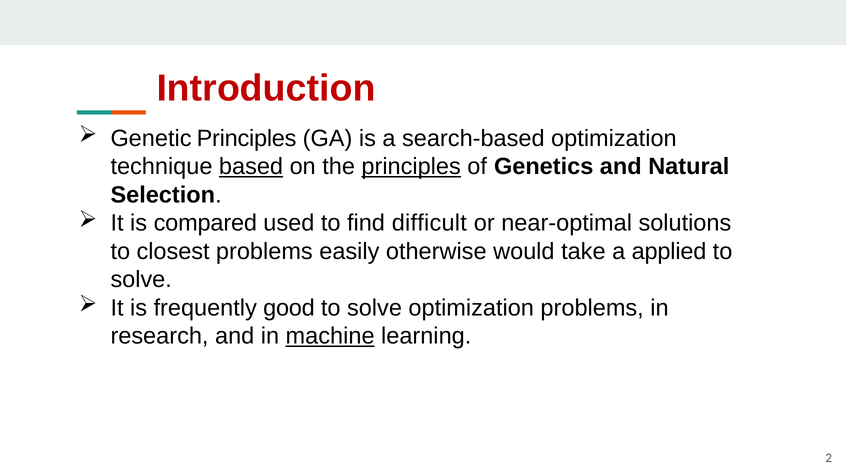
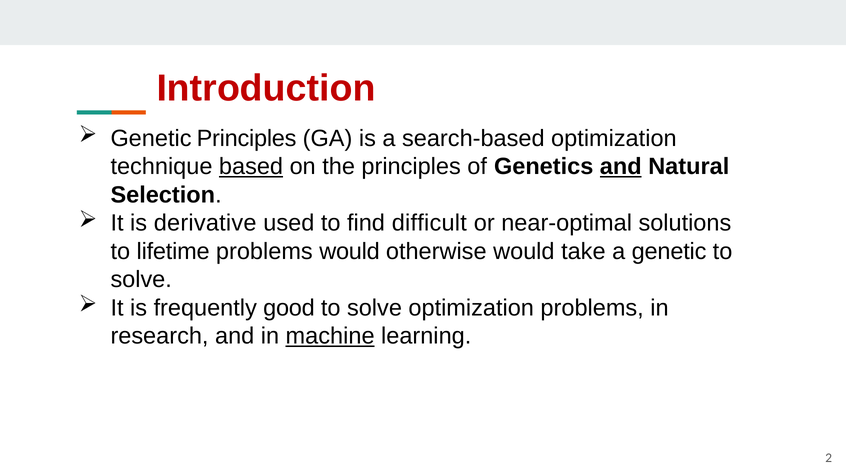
principles at (411, 167) underline: present -> none
and at (621, 167) underline: none -> present
compared: compared -> derivative
closest: closest -> lifetime
problems easily: easily -> would
a applied: applied -> genetic
